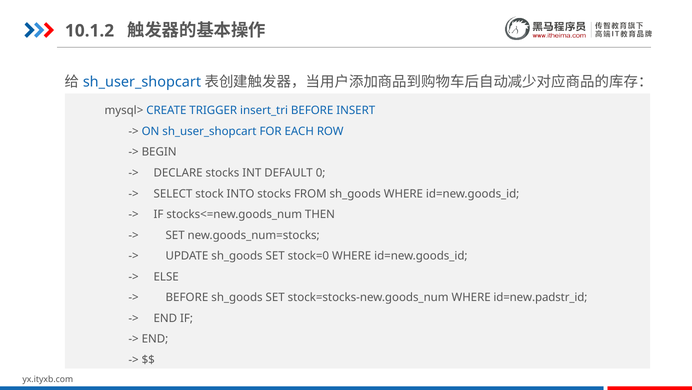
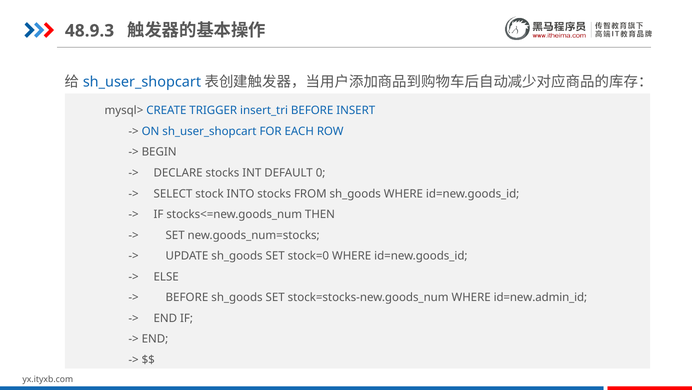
10.1.2: 10.1.2 -> 48.9.3
id=new.padstr_id: id=new.padstr_id -> id=new.admin_id
